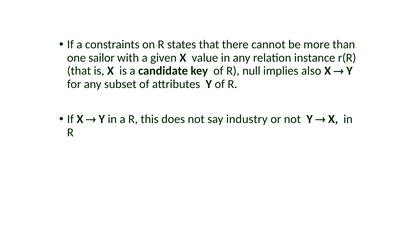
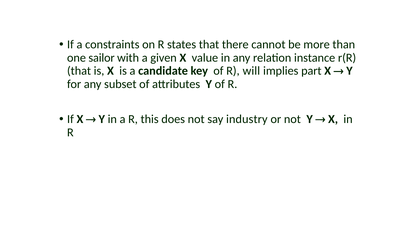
null: null -> will
also: also -> part
